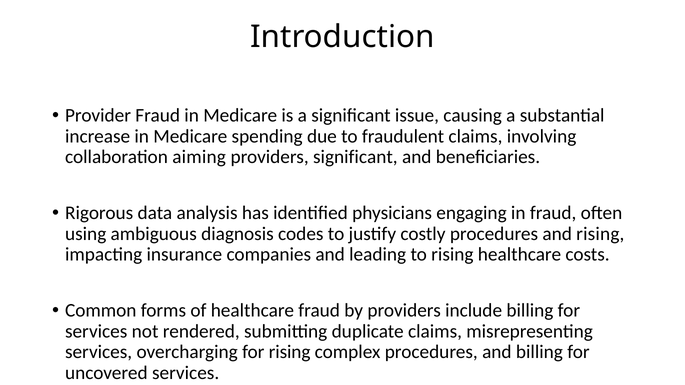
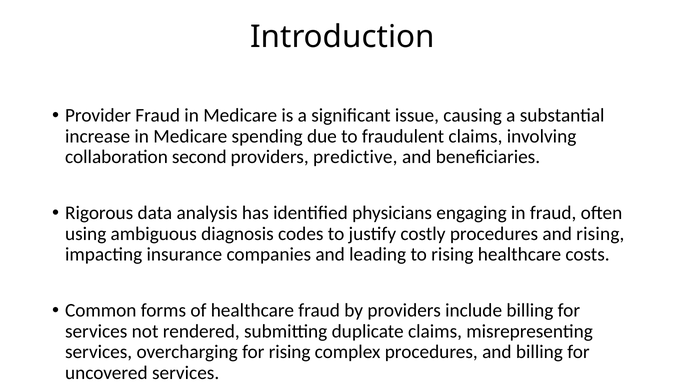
aiming: aiming -> second
providers significant: significant -> predictive
